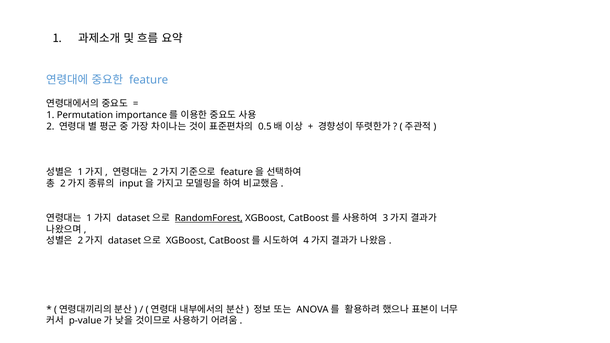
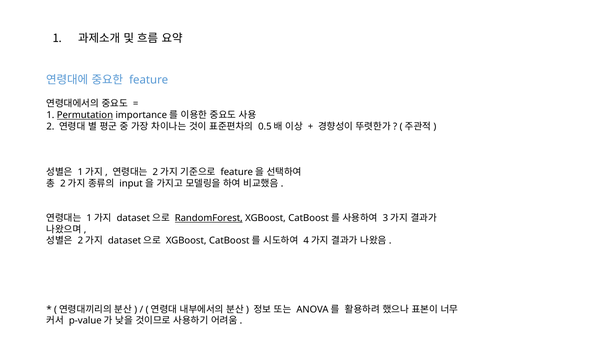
Permutation underline: none -> present
